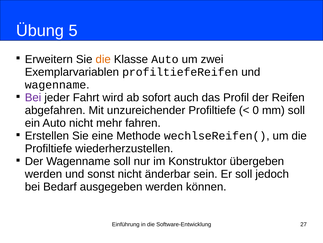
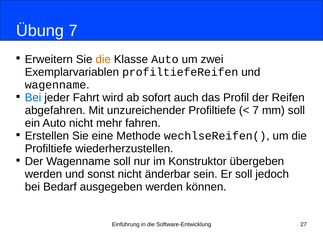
Übung 5: 5 -> 7
Bei at (33, 97) colour: purple -> blue
0 at (256, 110): 0 -> 7
